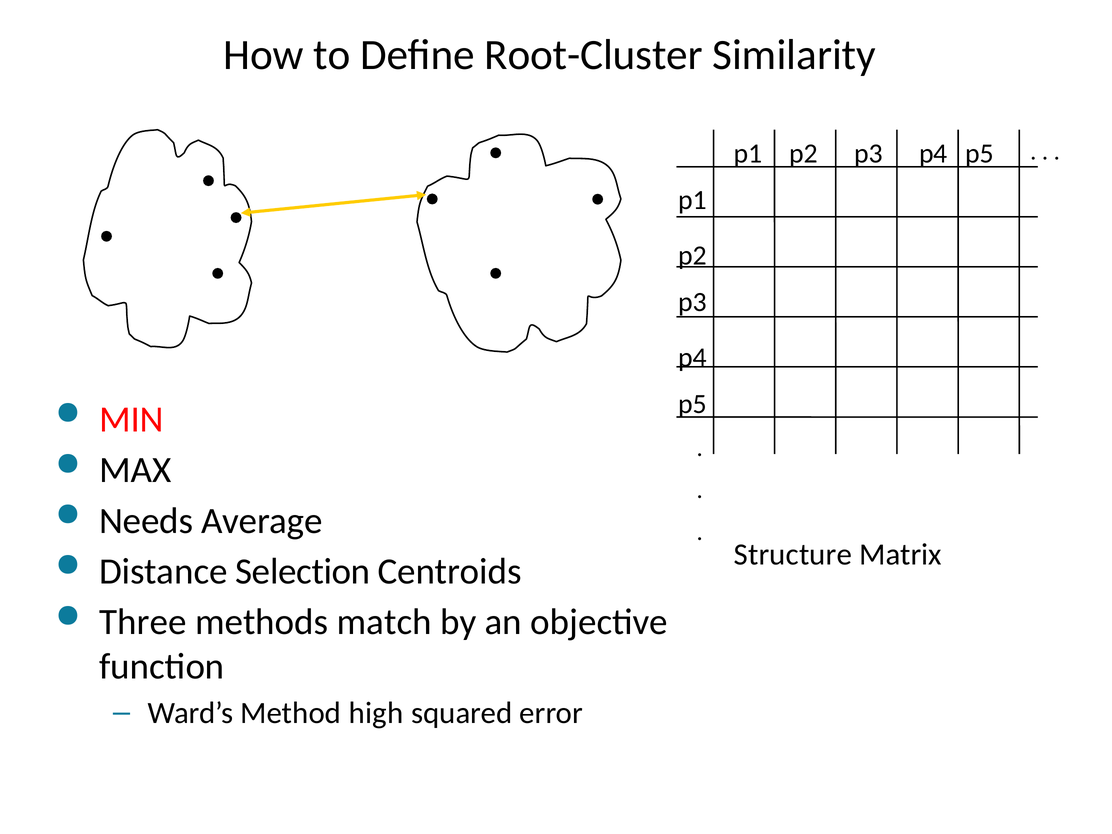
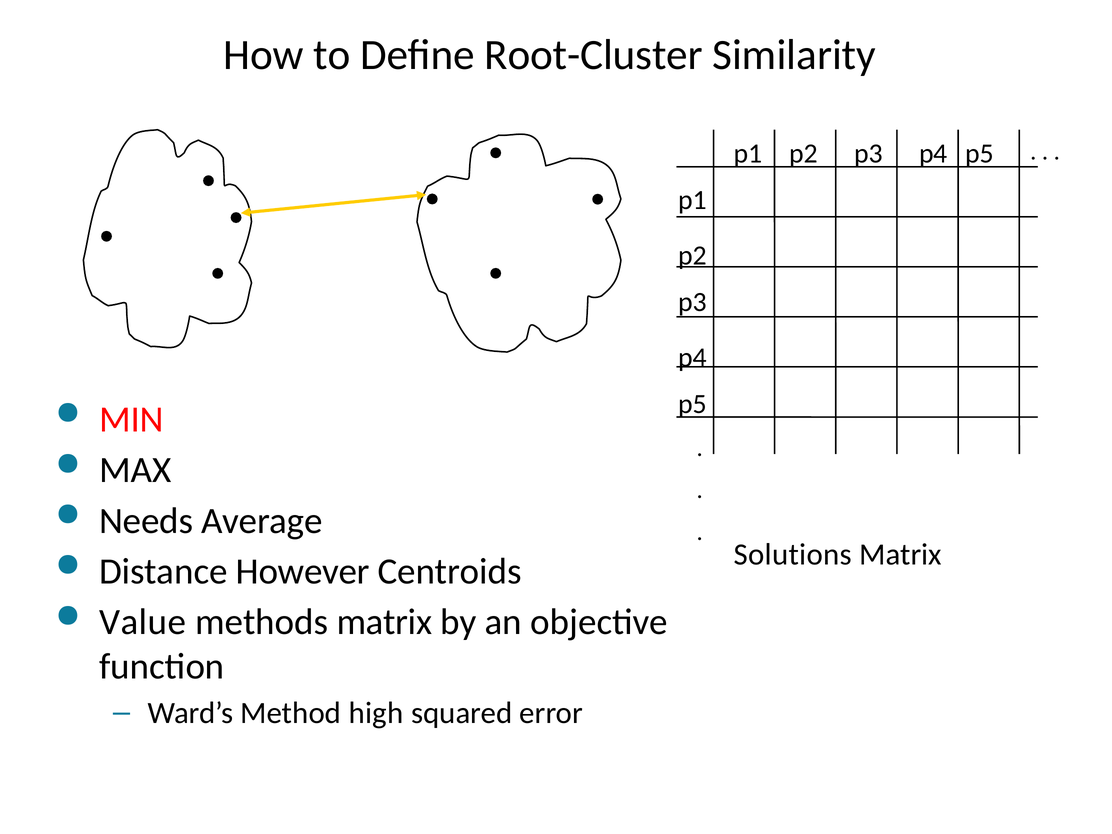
Structure: Structure -> Solutions
Selection: Selection -> However
Three: Three -> Value
methods match: match -> matrix
